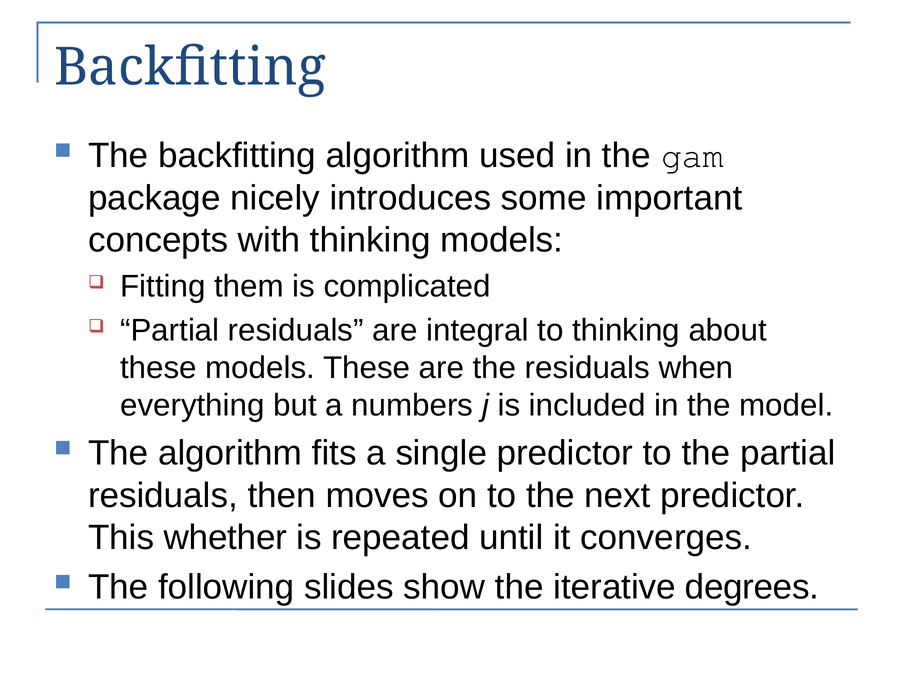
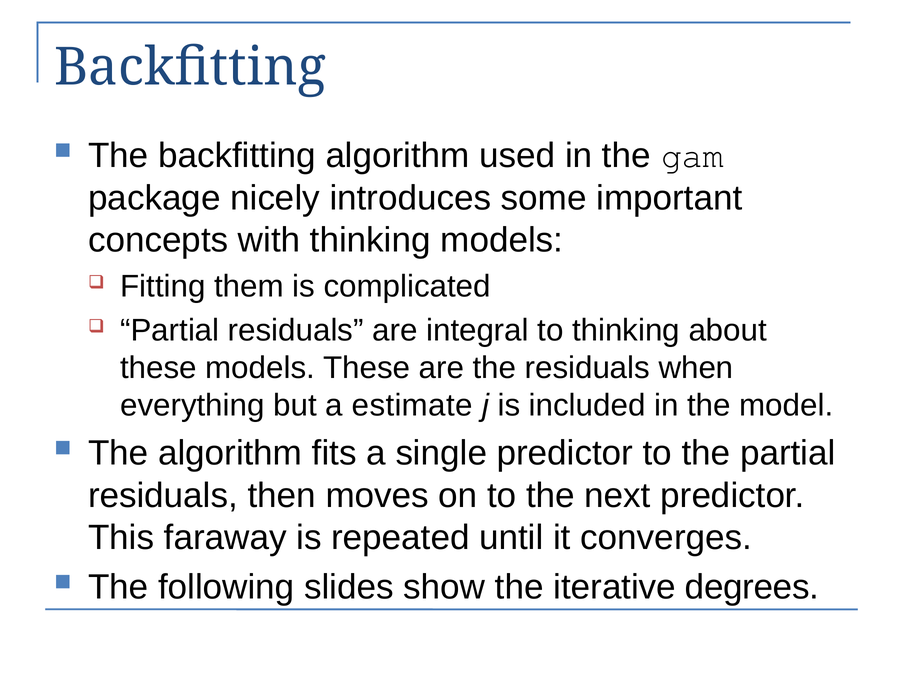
numbers: numbers -> estimate
whether: whether -> faraway
